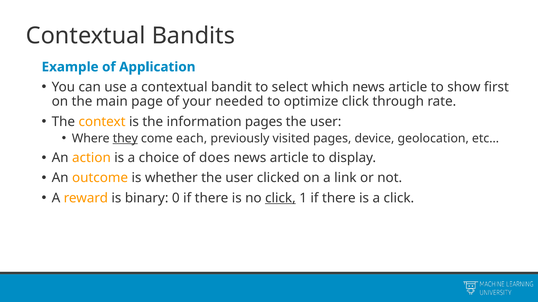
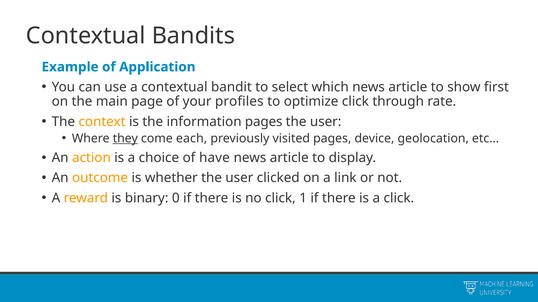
needed: needed -> profiles
does: does -> have
click at (280, 198) underline: present -> none
